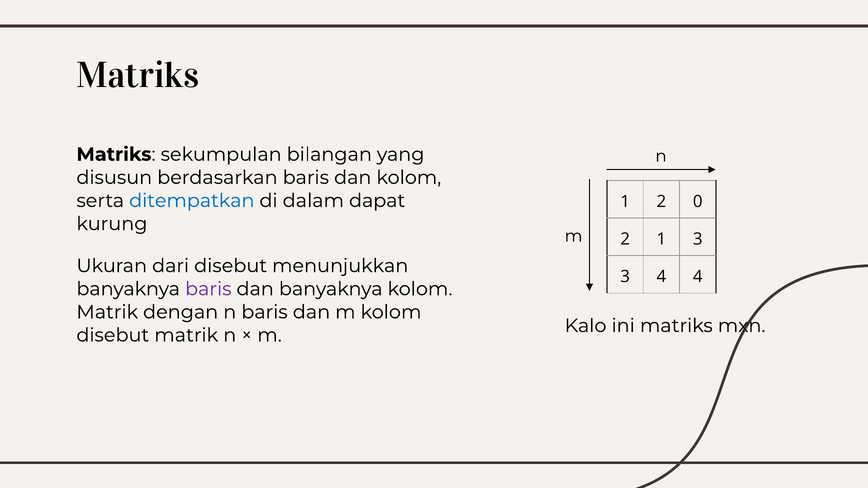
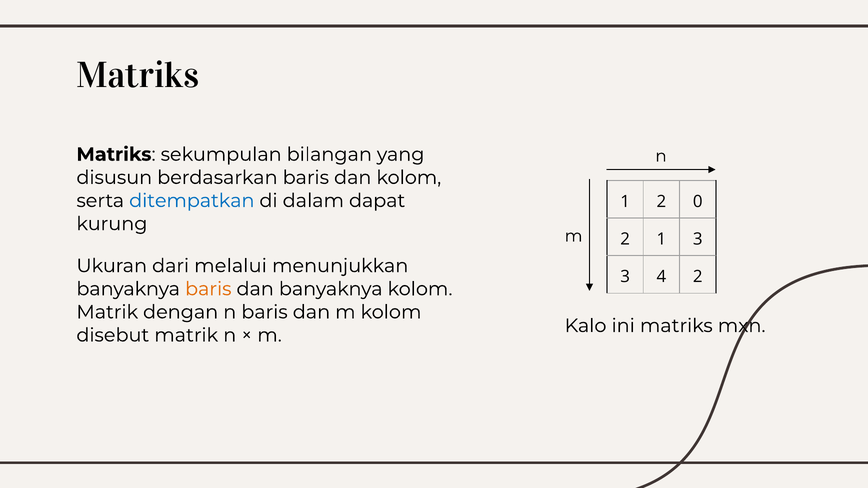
dari disebut: disebut -> melalui
4 4: 4 -> 2
baris at (208, 289) colour: purple -> orange
